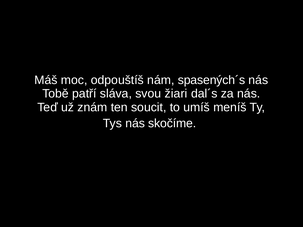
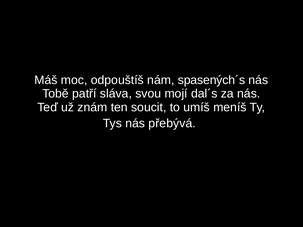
žiari: žiari -> mojí
skočíme: skočíme -> přebývá
